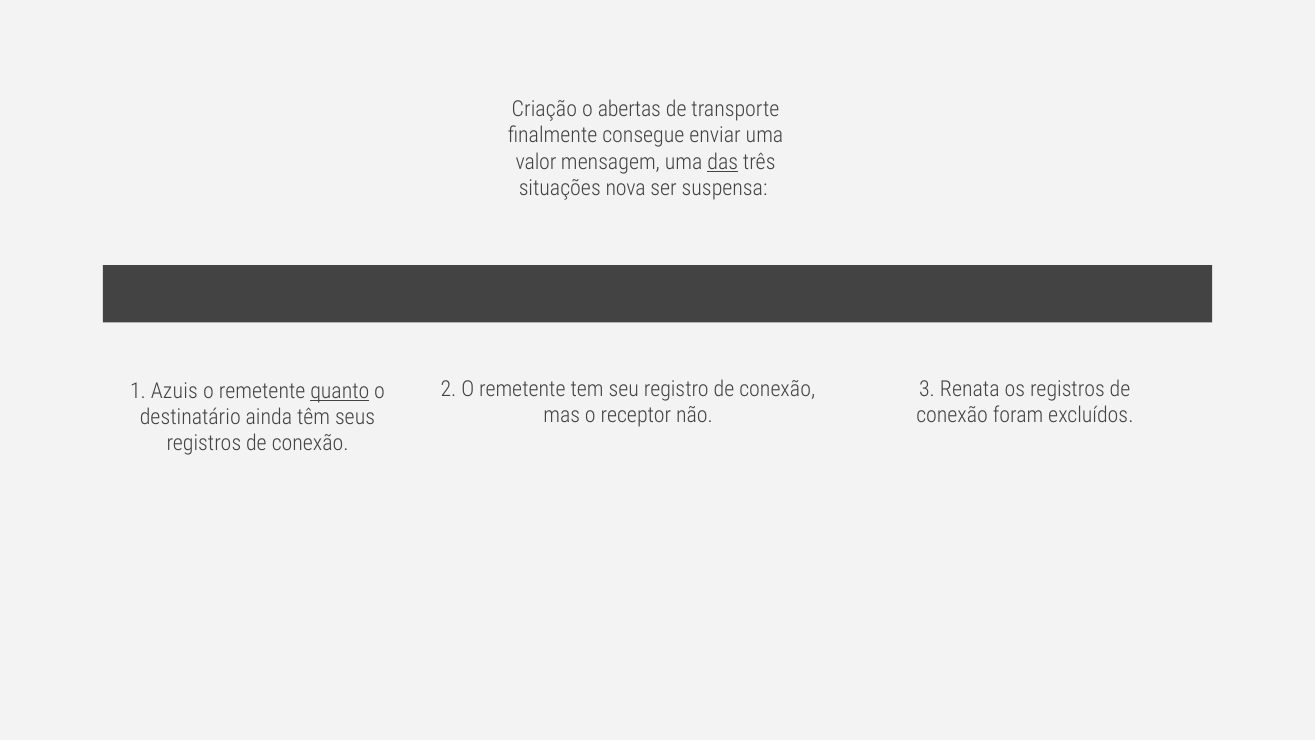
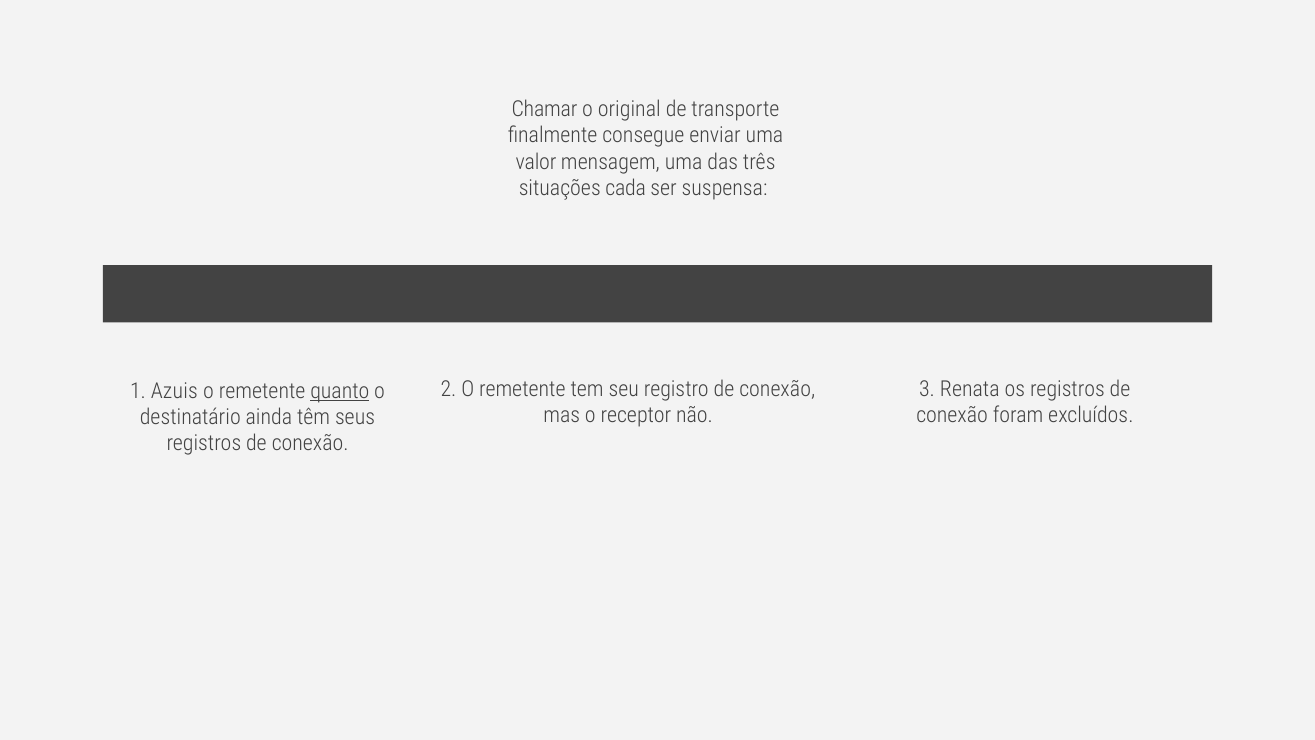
Criação: Criação -> Chamar
abertas: abertas -> original
das underline: present -> none
nova: nova -> cada
